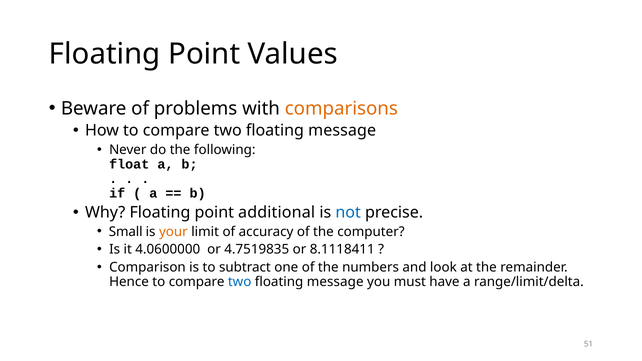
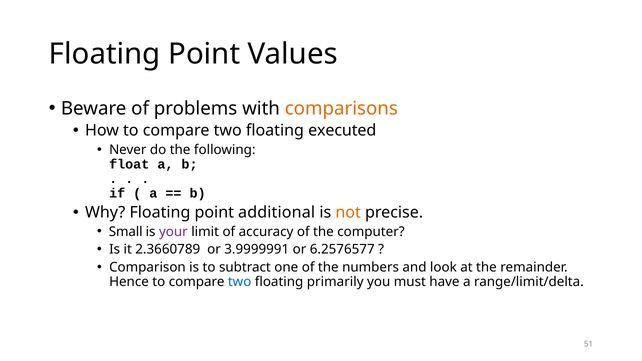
message at (342, 131): message -> executed
not colour: blue -> orange
your colour: orange -> purple
4.0600000: 4.0600000 -> 2.3660789
4.7519835: 4.7519835 -> 3.9999991
8.1118411: 8.1118411 -> 6.2576577
message at (335, 282): message -> primarily
